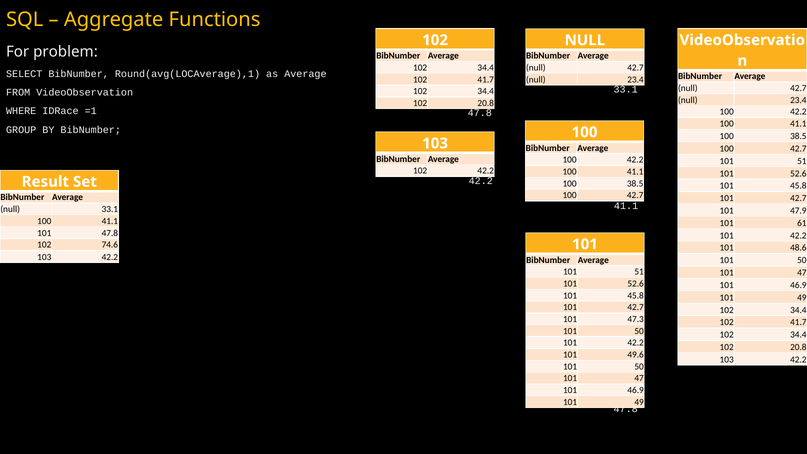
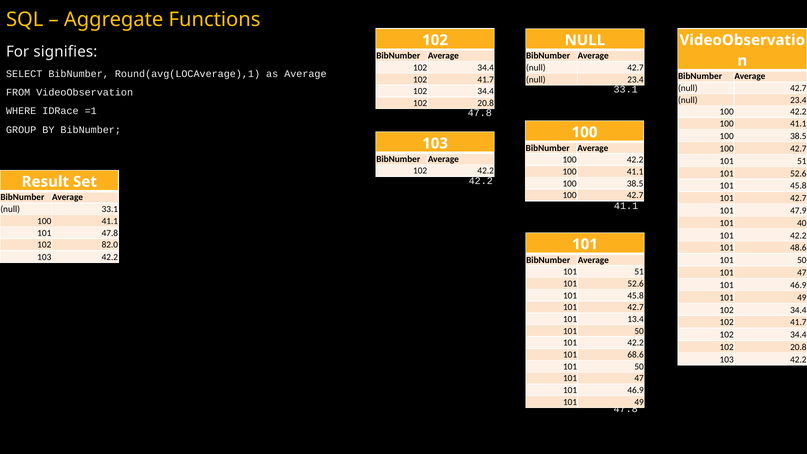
problem: problem -> signifies
61: 61 -> 40
74.6: 74.6 -> 82.0
47.3: 47.3 -> 13.4
49.6: 49.6 -> 68.6
